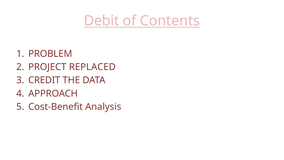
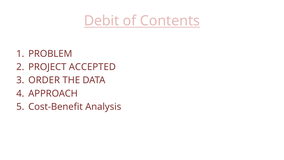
REPLACED: REPLACED -> ACCEPTED
CREDIT: CREDIT -> ORDER
